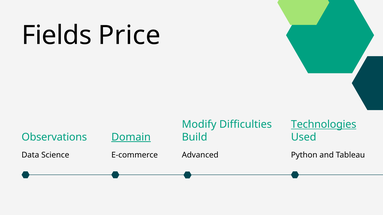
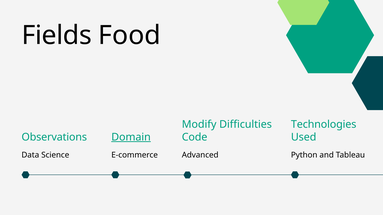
Price: Price -> Food
Technologies underline: present -> none
Build: Build -> Code
